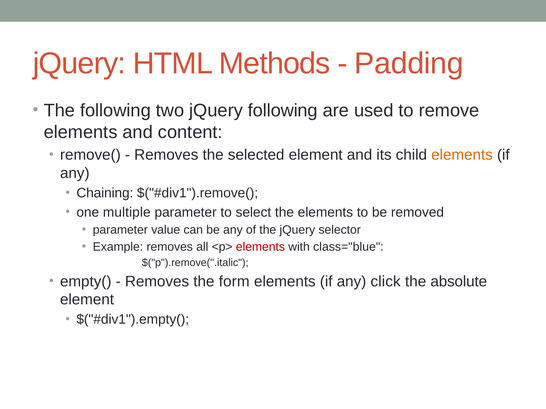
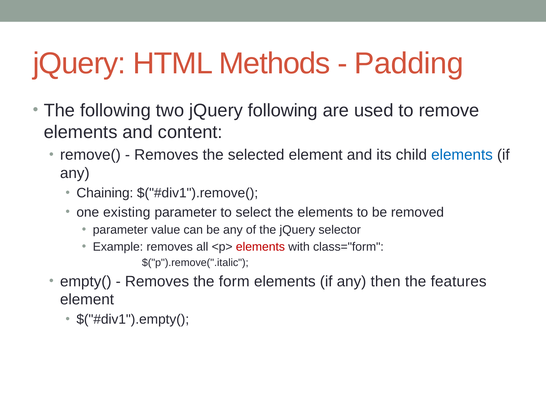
elements at (462, 155) colour: orange -> blue
multiple: multiple -> existing
class="blue: class="blue -> class="form
click: click -> then
absolute: absolute -> features
